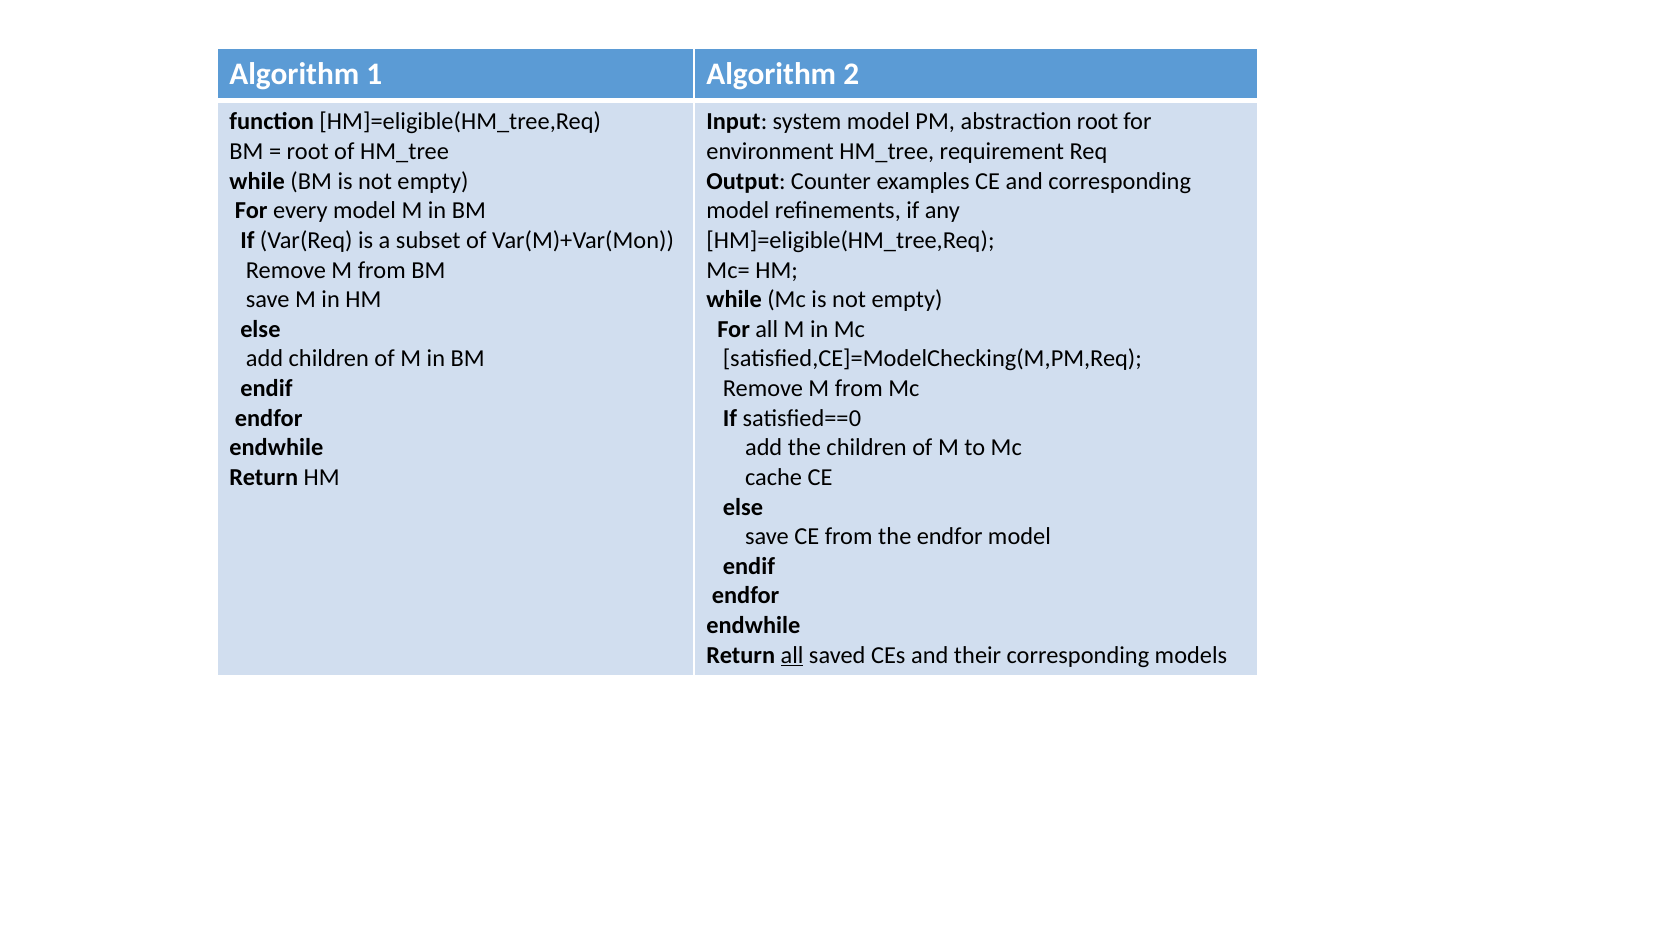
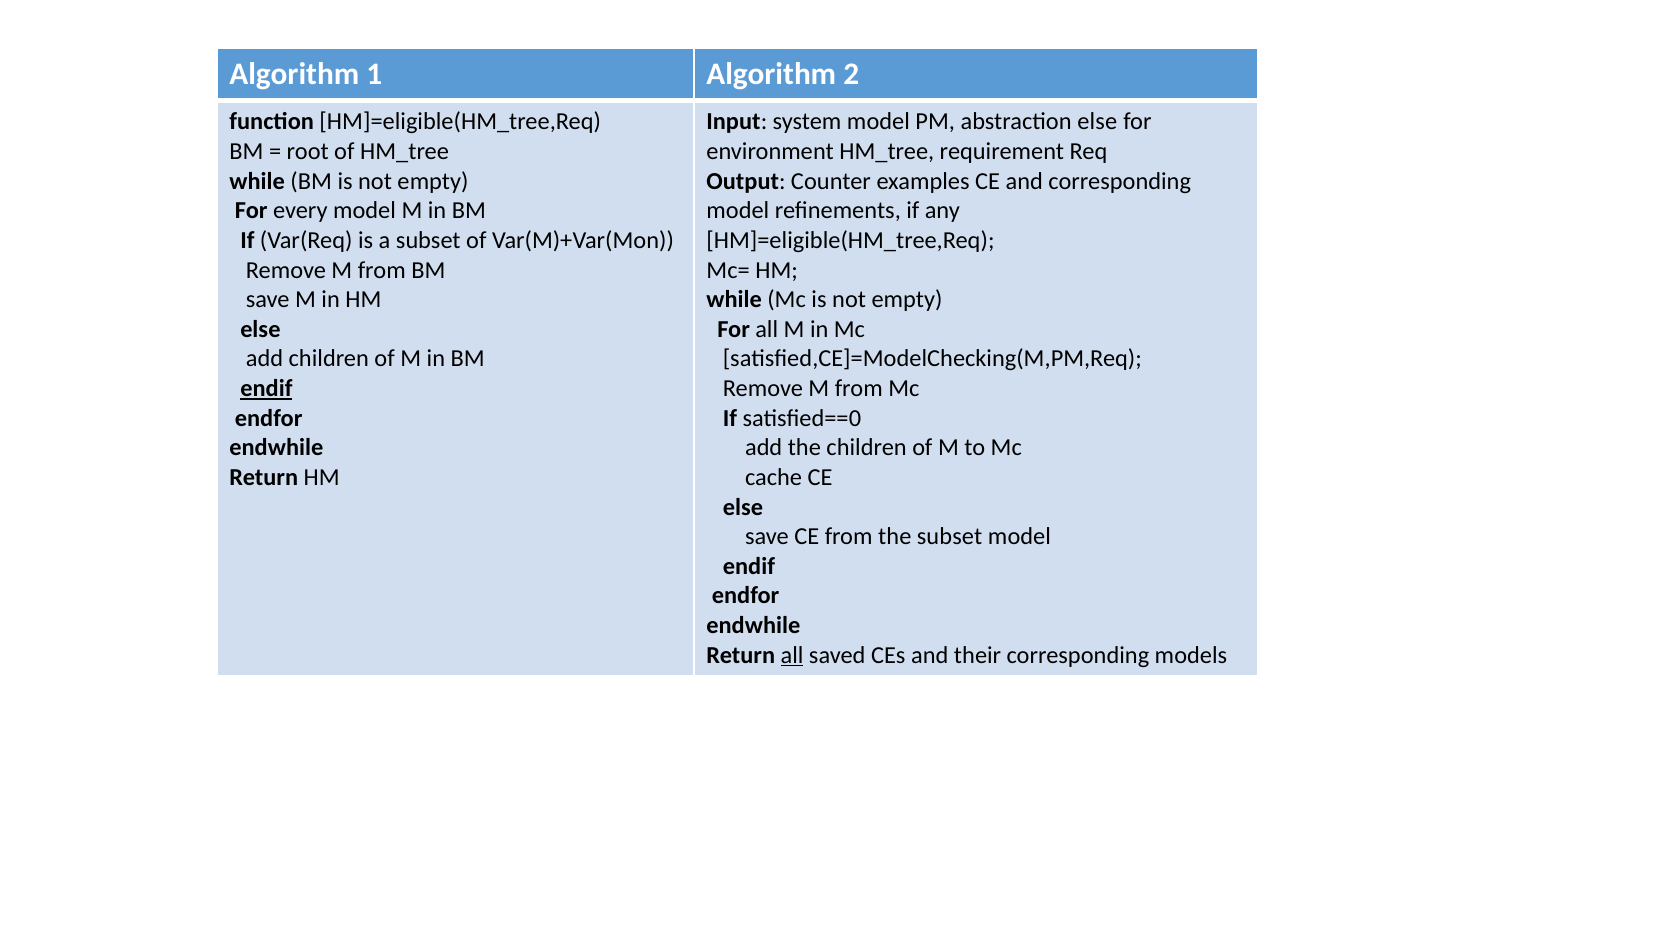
abstraction root: root -> else
endif at (266, 389) underline: none -> present
the endfor: endfor -> subset
